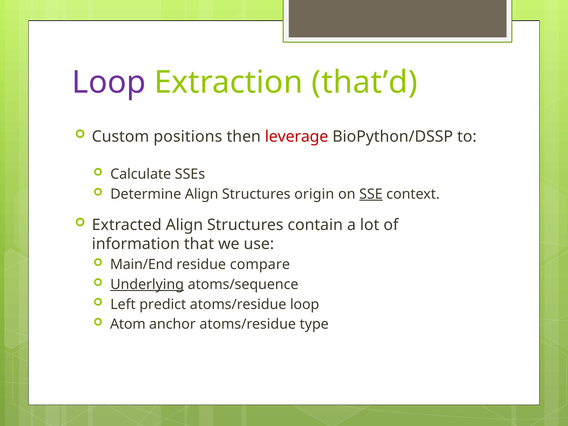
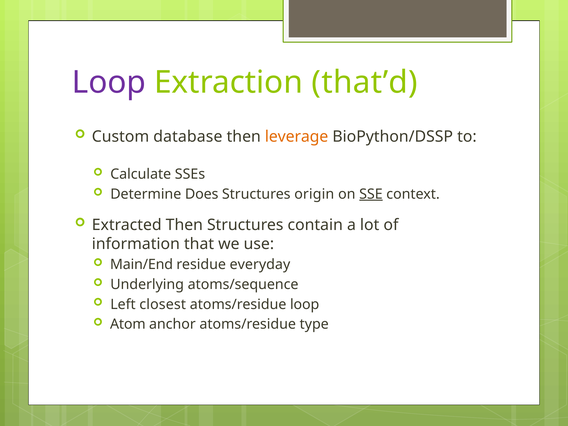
positions: positions -> database
leverage colour: red -> orange
Determine Align: Align -> Does
Extracted Align: Align -> Then
compare: compare -> everyday
Underlying underline: present -> none
predict: predict -> closest
